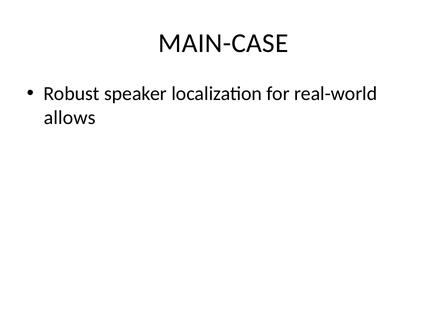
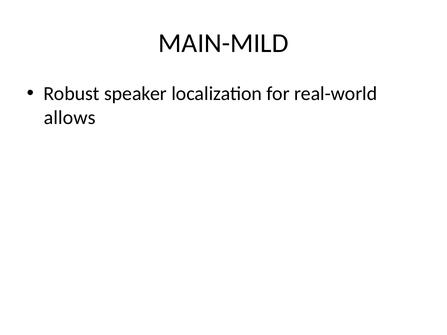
MAIN-CASE: MAIN-CASE -> MAIN-MILD
